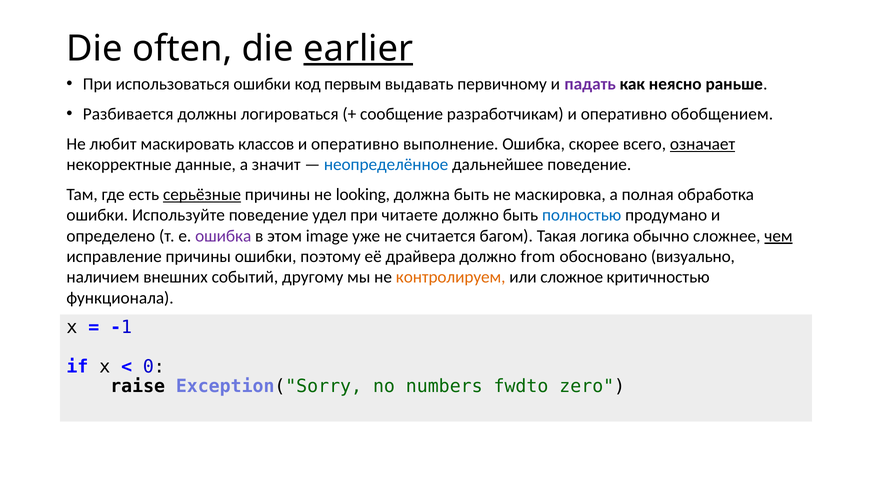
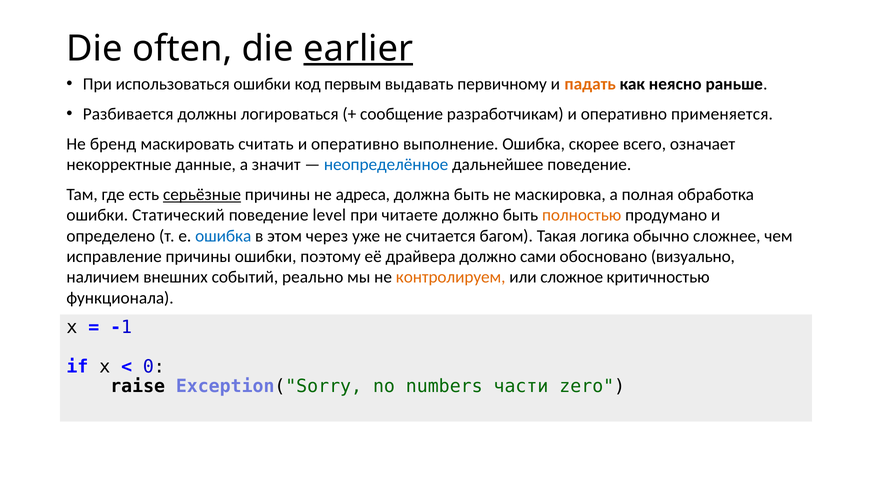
падать colour: purple -> orange
обобщением: обобщением -> применяется
любит: любит -> бренд
классов: классов -> считать
означает underline: present -> none
looking: looking -> адреса
Используйте: Используйте -> Статический
удел: удел -> level
полностью colour: blue -> orange
ошибка at (223, 236) colour: purple -> blue
image: image -> через
чем underline: present -> none
from: from -> сами
другому: другому -> реально
fwdto: fwdto -> части
